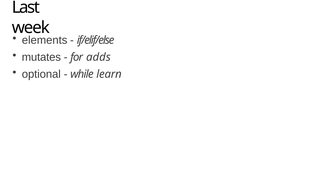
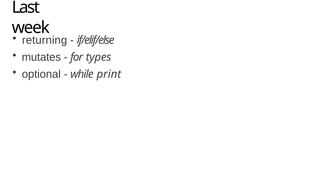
elements: elements -> returning
adds: adds -> types
learn: learn -> print
